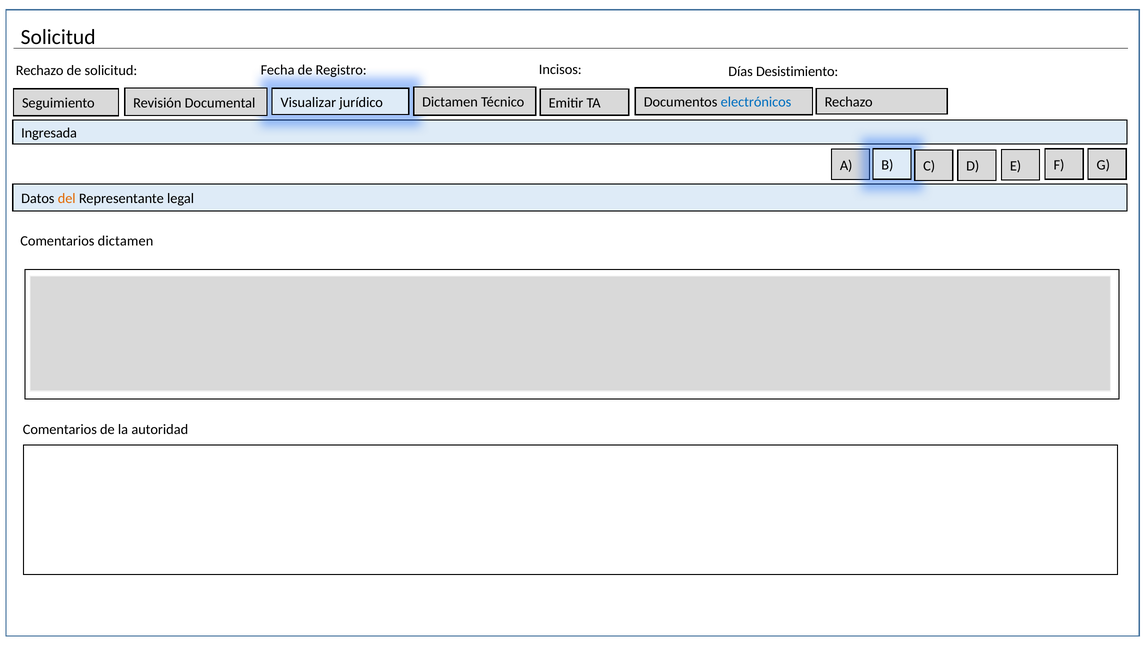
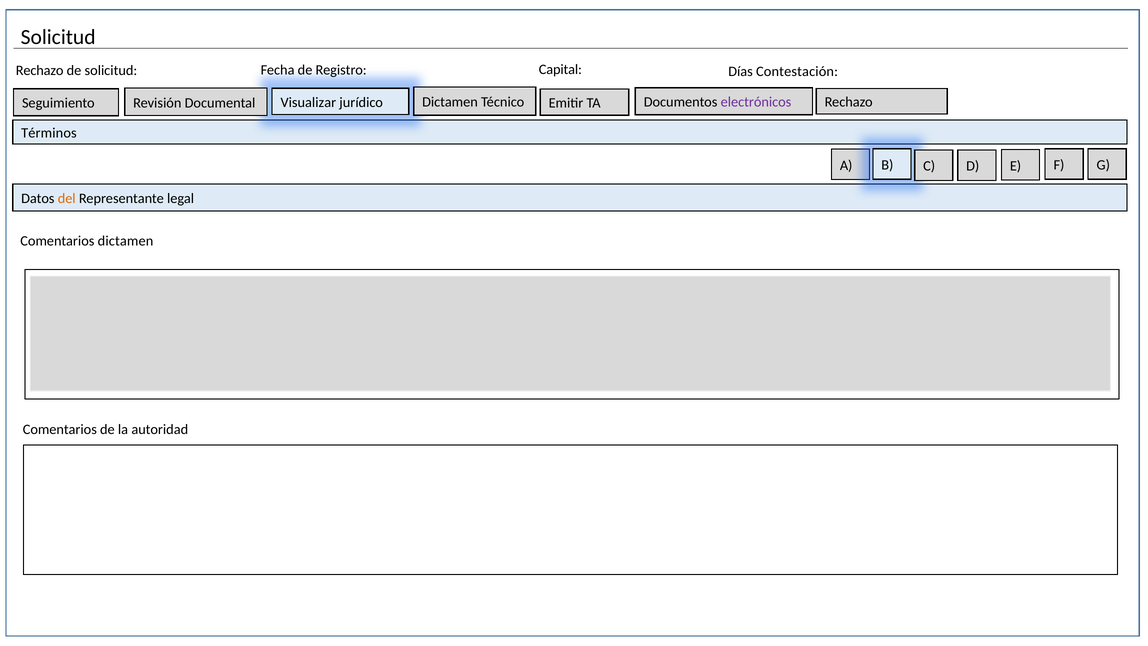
Incisos: Incisos -> Capital
Desistimiento: Desistimiento -> Contestación
electrónicos colour: blue -> purple
Ingresada: Ingresada -> Términos
